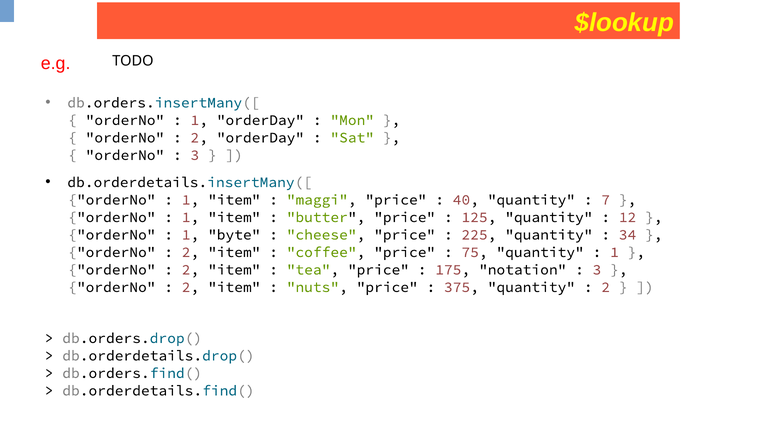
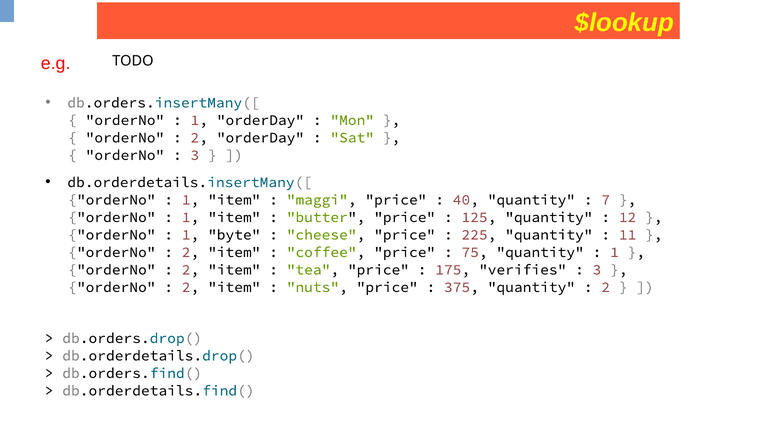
34: 34 -> 11
notation: notation -> verifies
